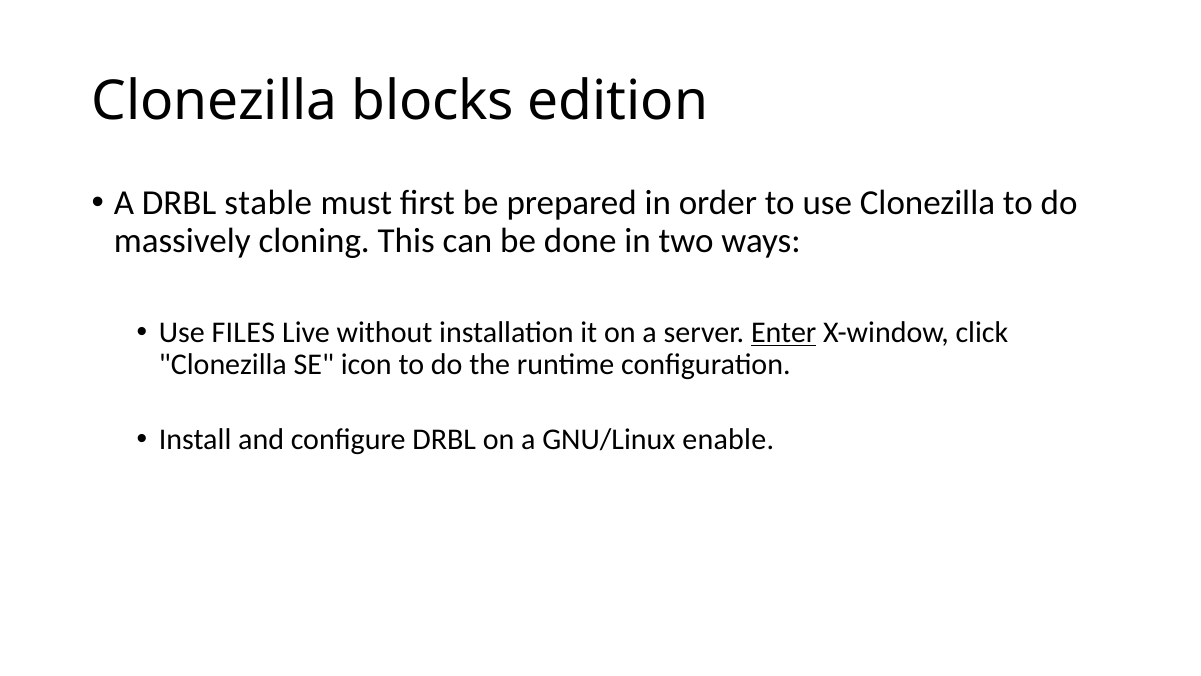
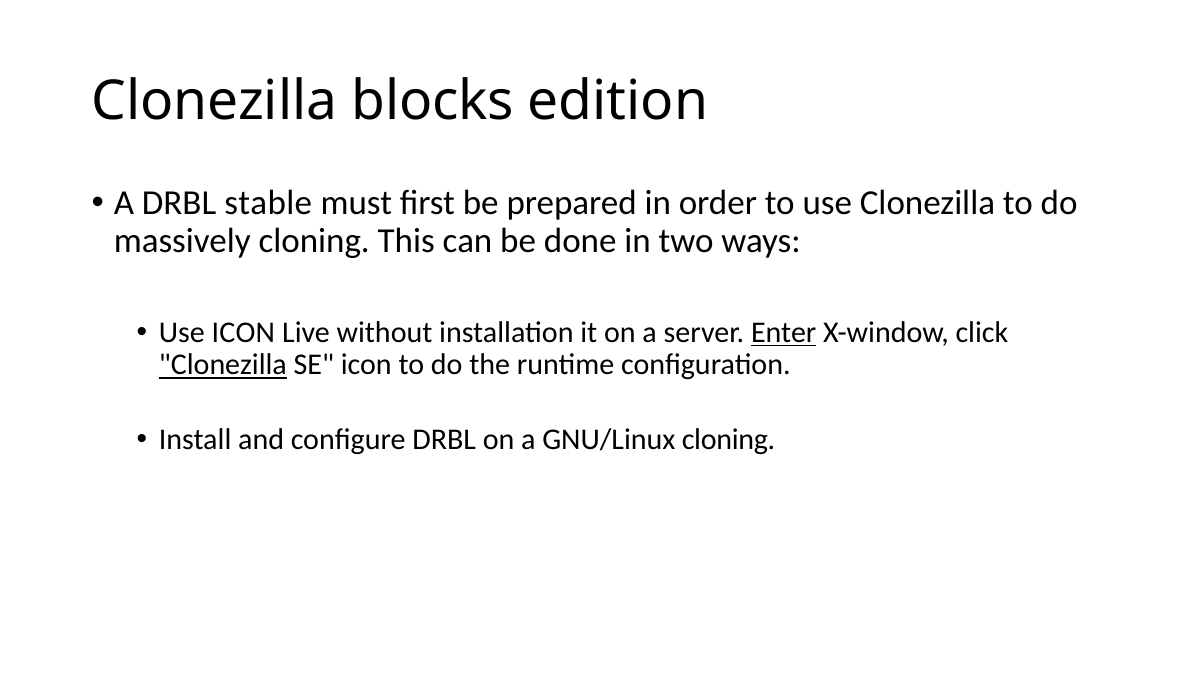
Use FILES: FILES -> ICON
Clonezilla at (223, 365) underline: none -> present
GNU/Linux enable: enable -> cloning
